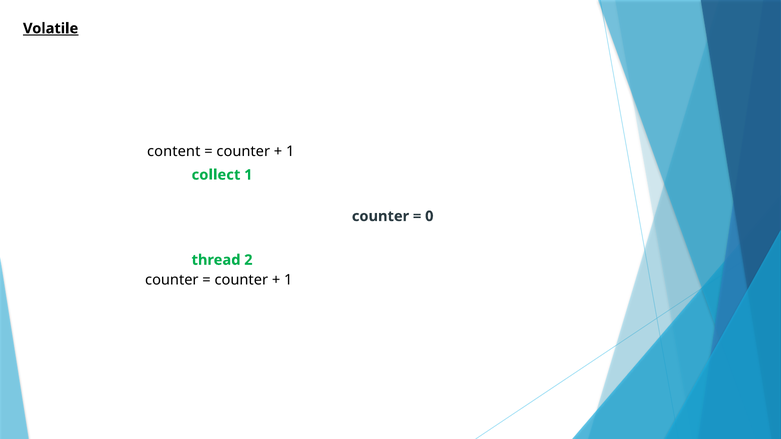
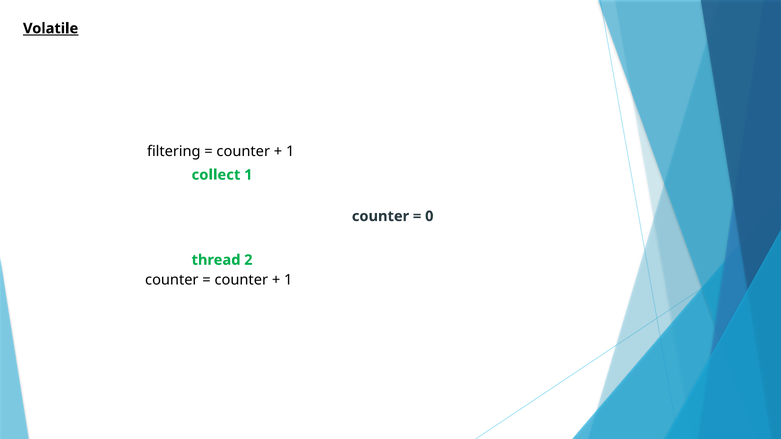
content: content -> filtering
